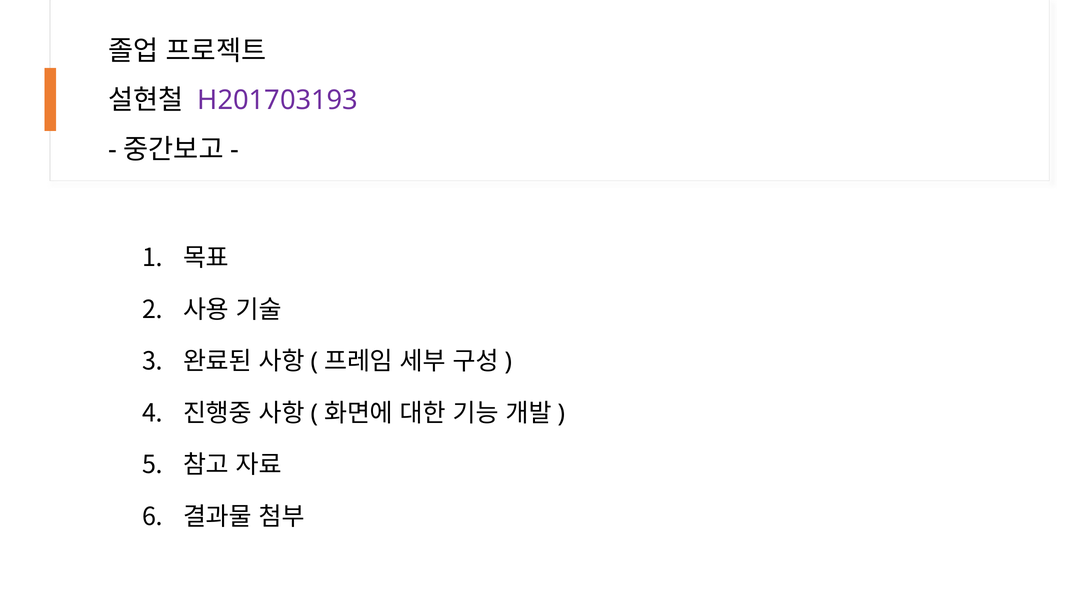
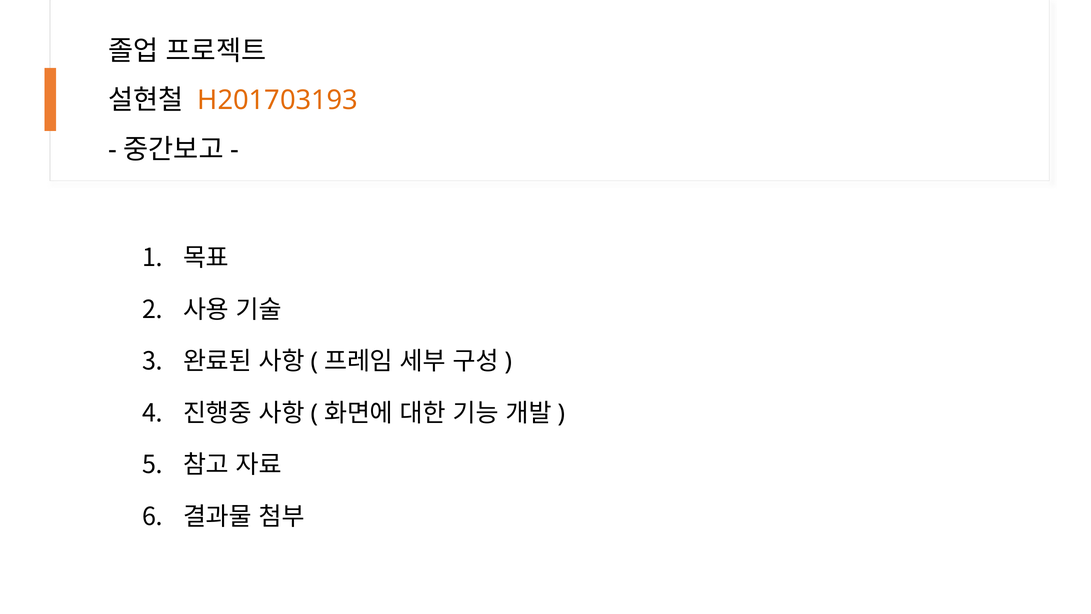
H201703193 colour: purple -> orange
